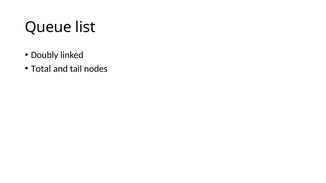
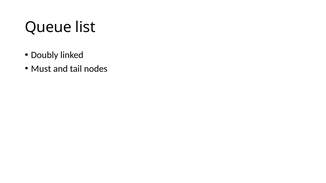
Total: Total -> Must
